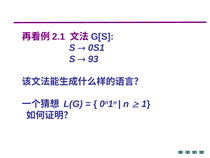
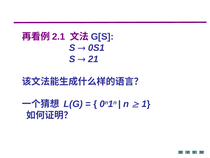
93: 93 -> 21
